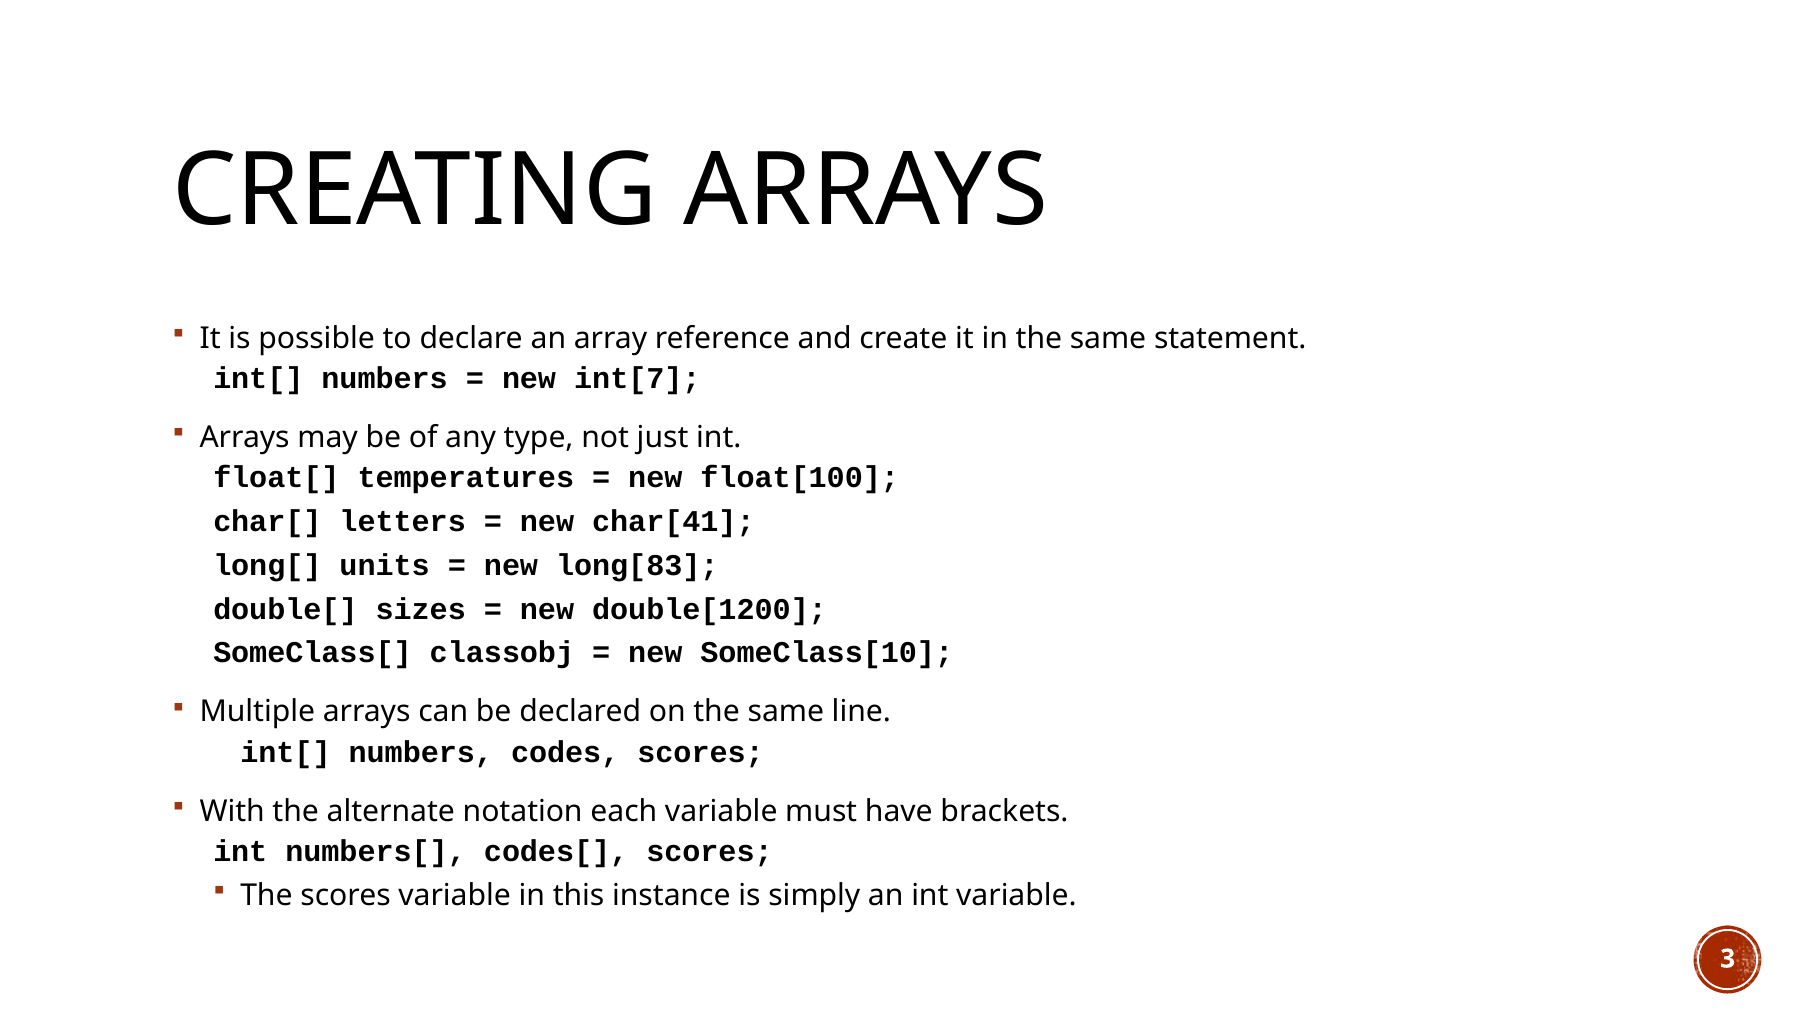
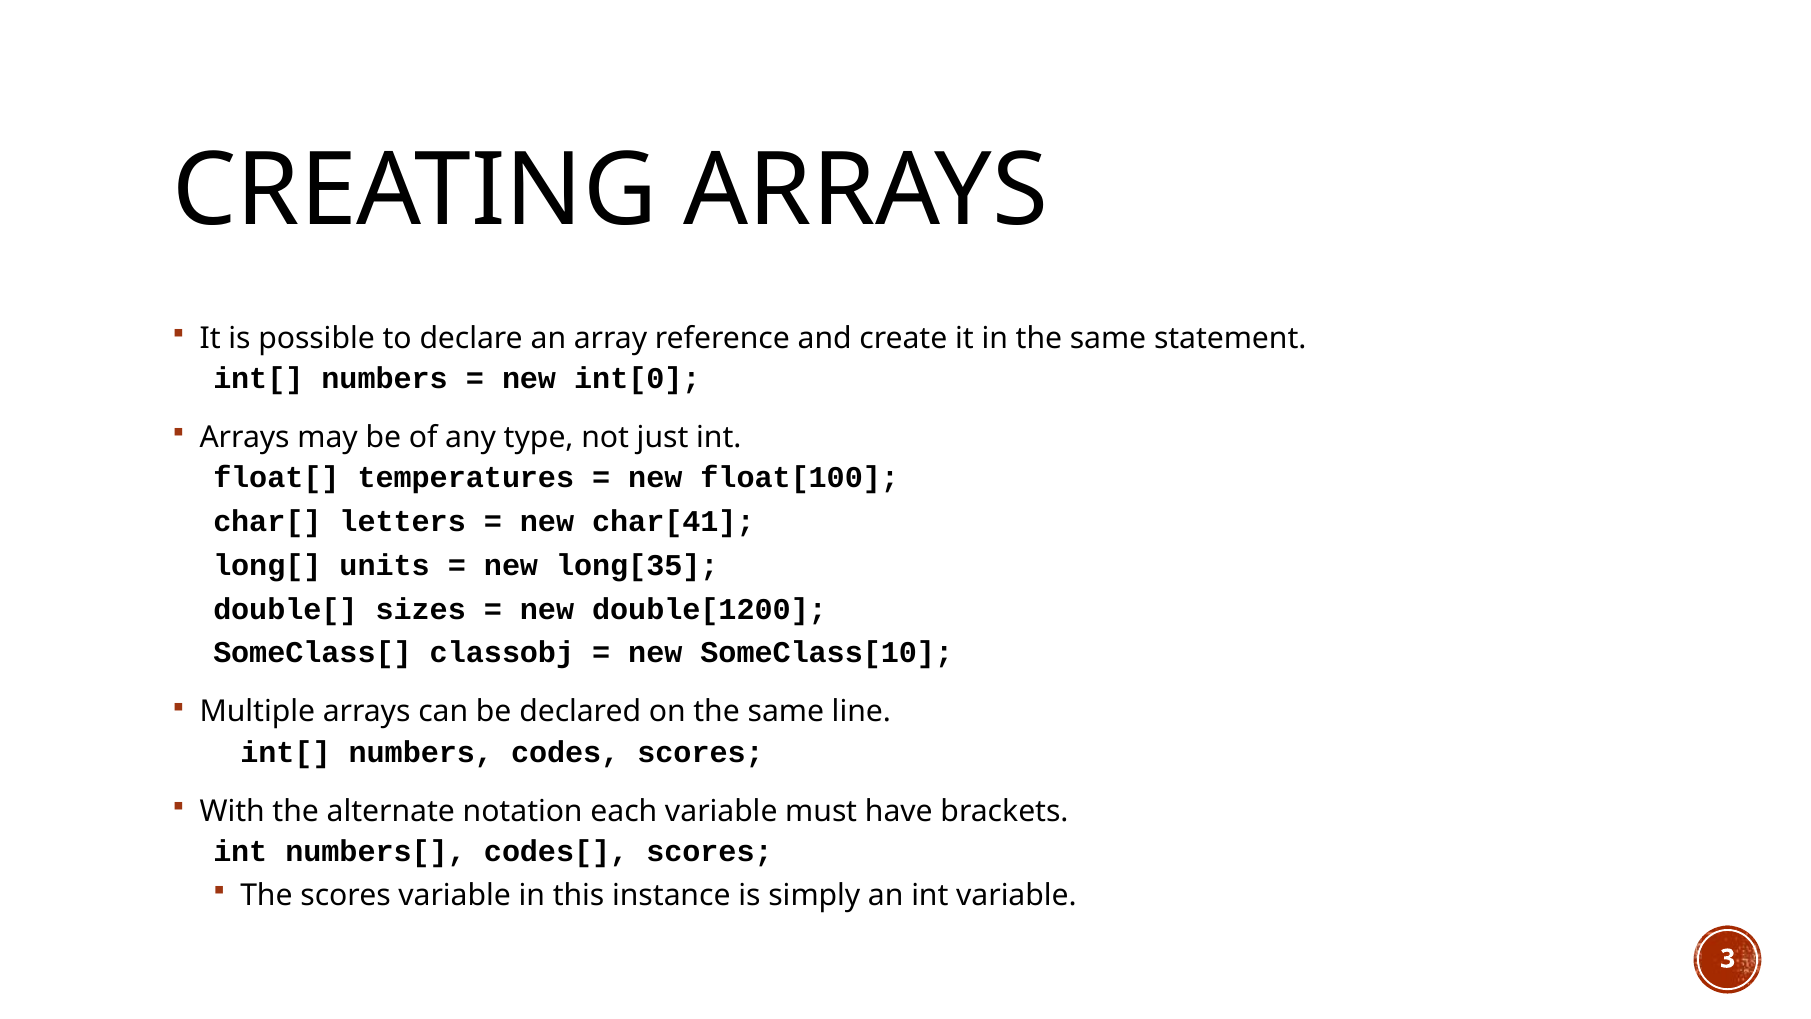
int[7: int[7 -> int[0
long[83: long[83 -> long[35
